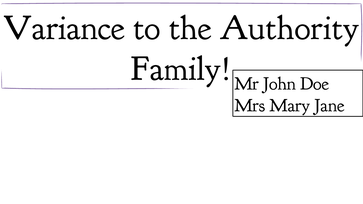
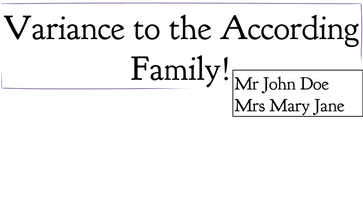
Authority: Authority -> According
